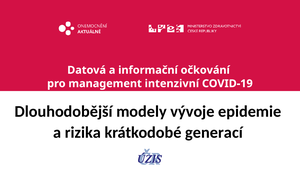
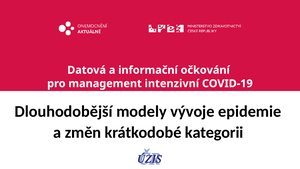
rizika: rizika -> změn
generací: generací -> kategorii
